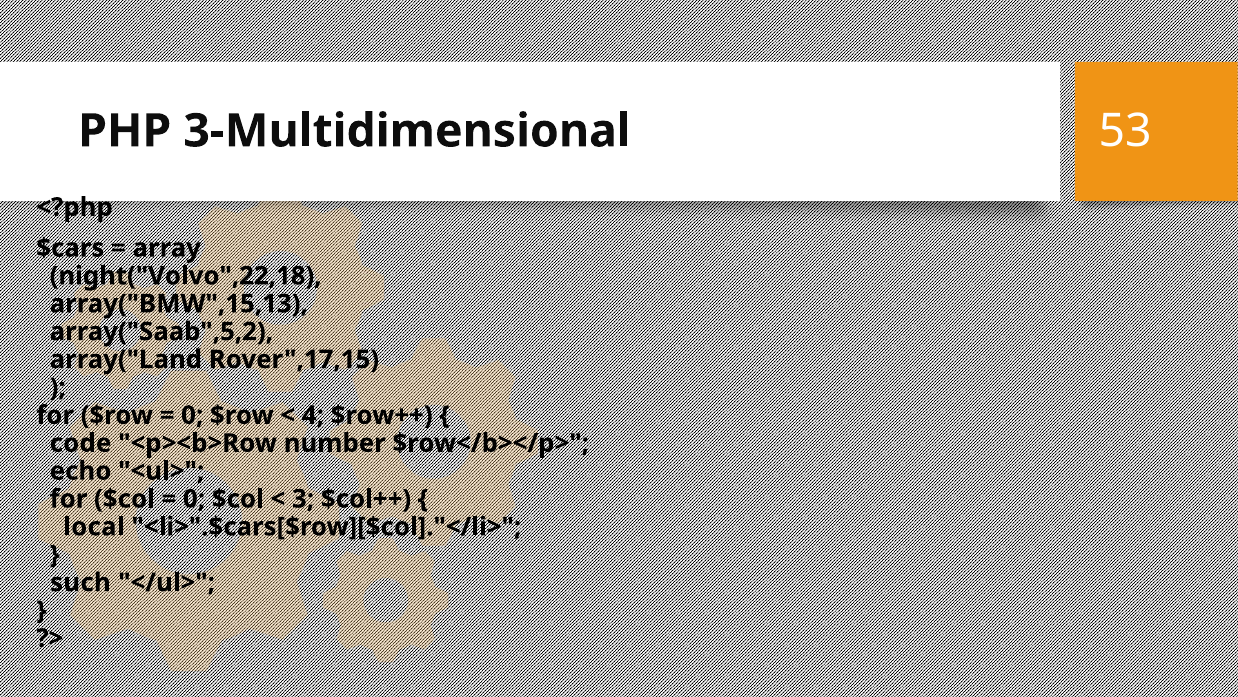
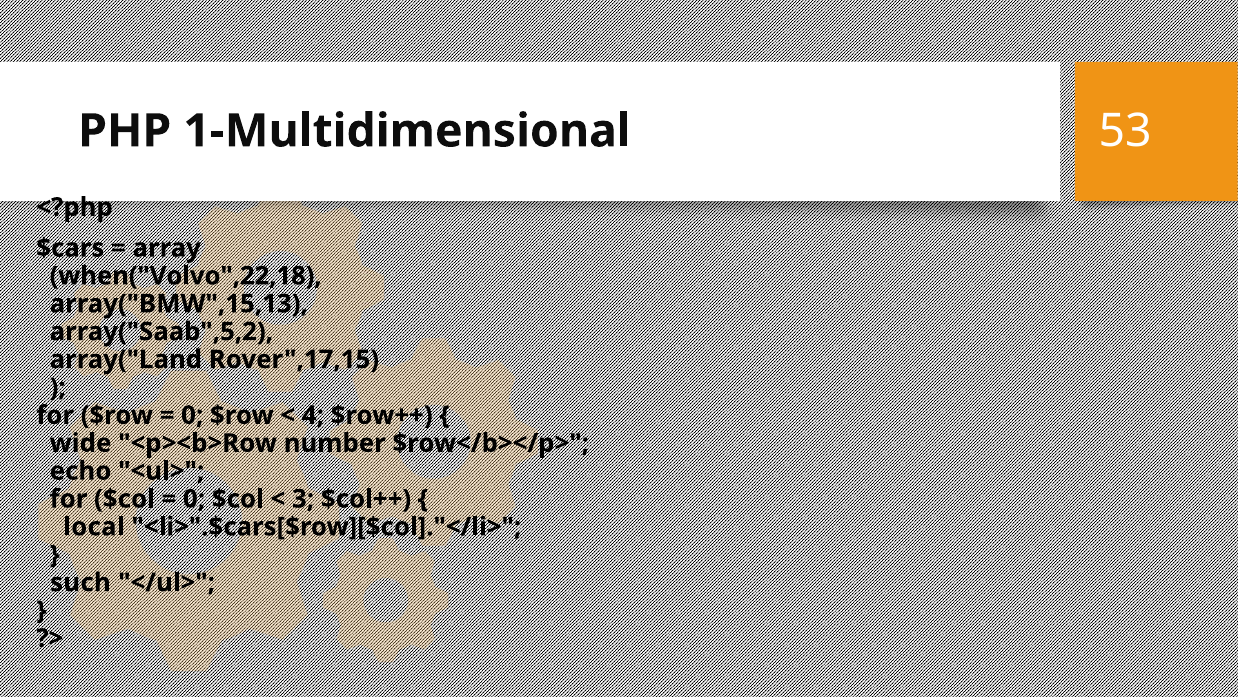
3-Multidimensional: 3-Multidimensional -> 1-Multidimensional
night("Volvo",22,18: night("Volvo",22,18 -> when("Volvo",22,18
code: code -> wide
